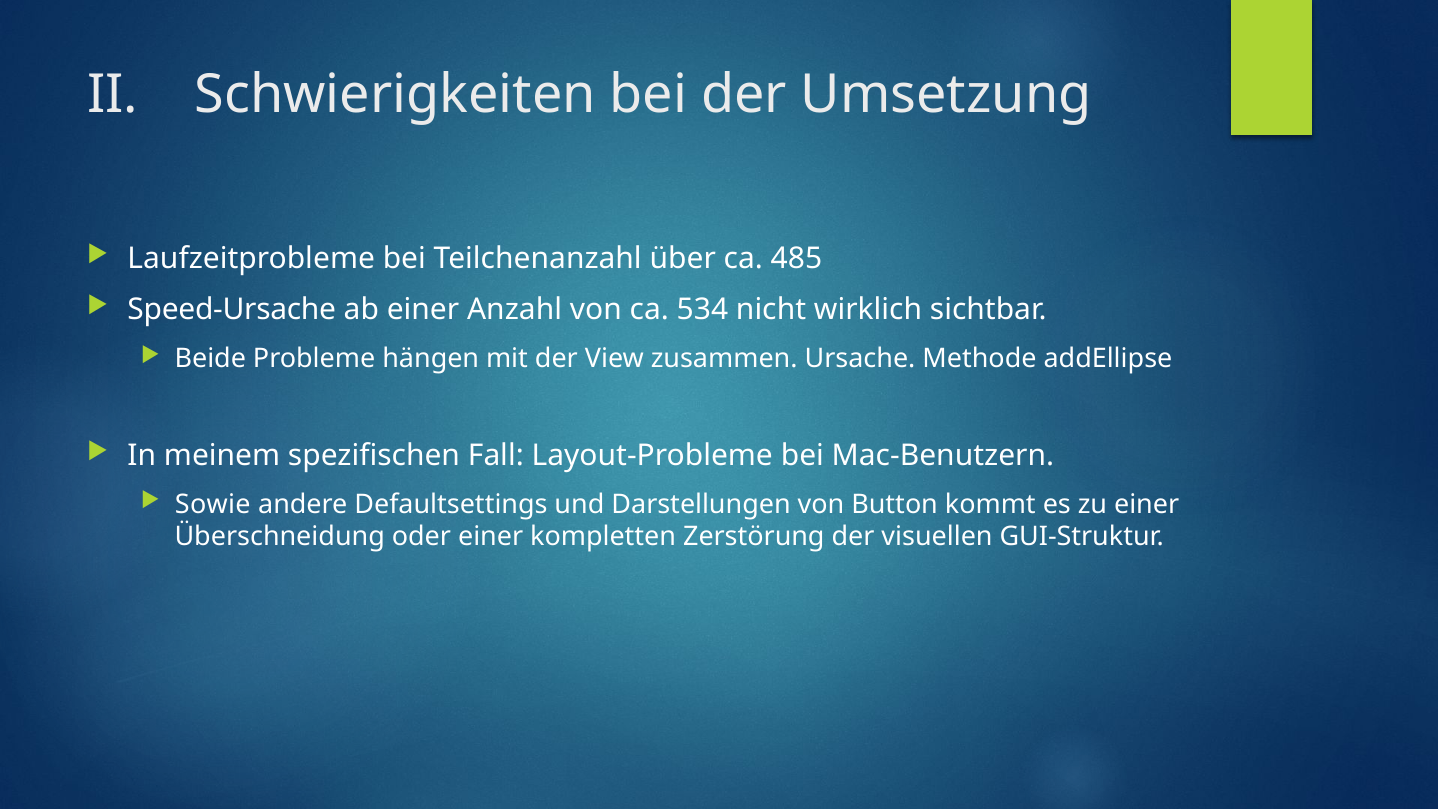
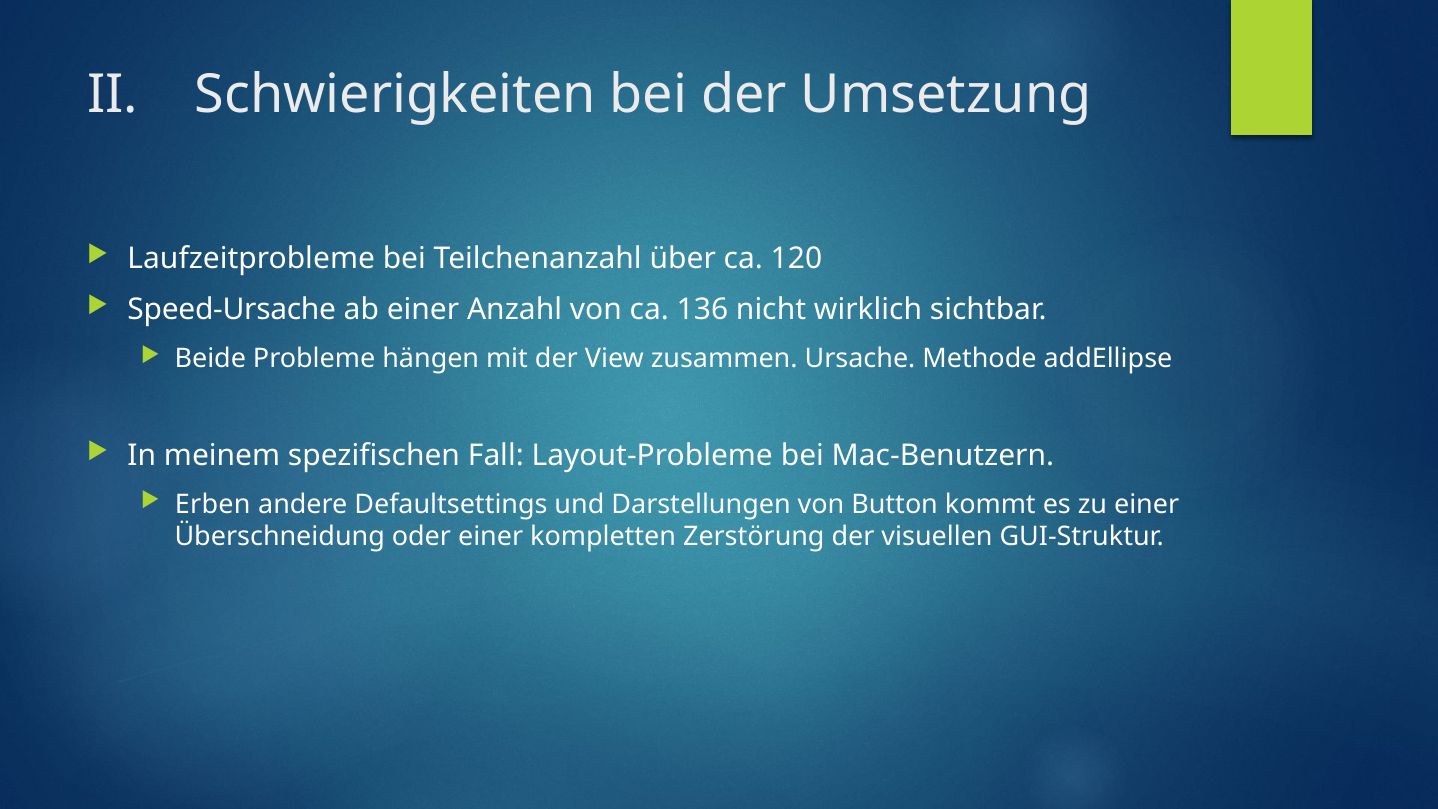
485: 485 -> 120
534: 534 -> 136
Sowie: Sowie -> Erben
